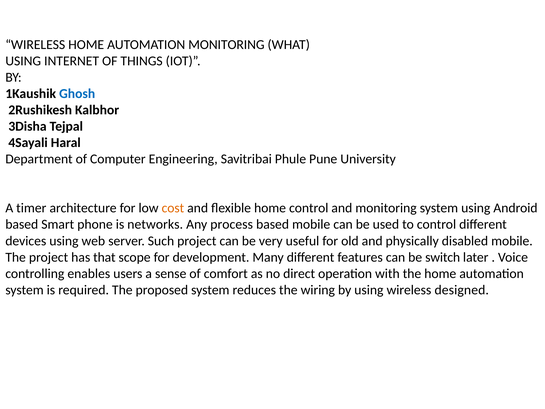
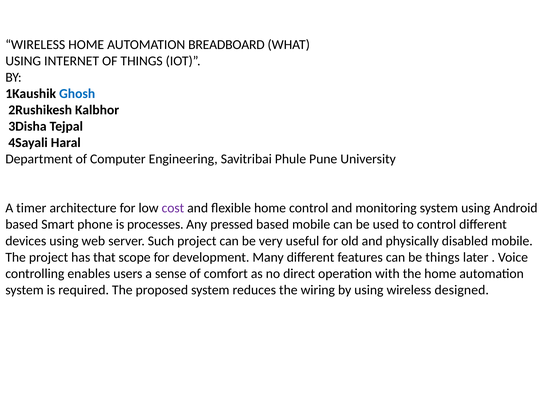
AUTOMATION MONITORING: MONITORING -> BREADBOARD
cost colour: orange -> purple
networks: networks -> processes
process: process -> pressed
be switch: switch -> things
